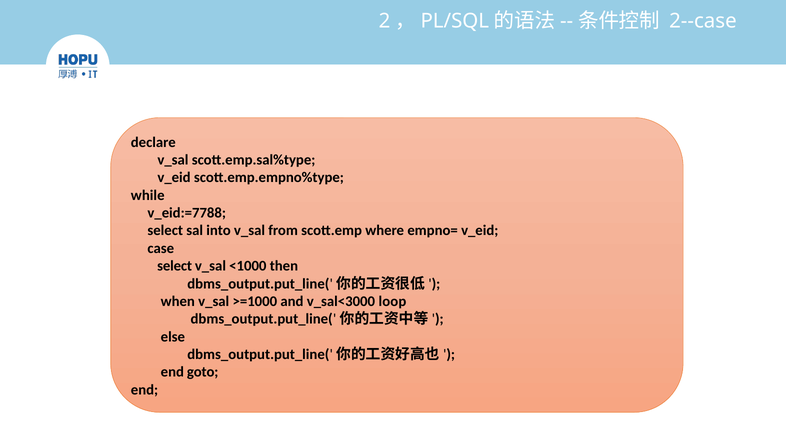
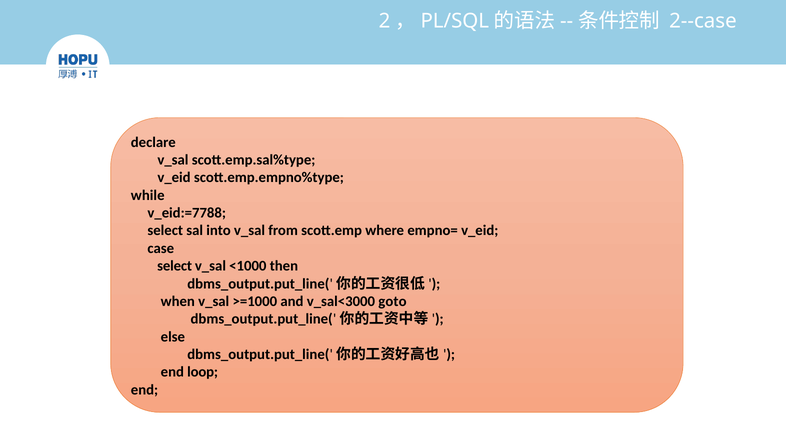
loop: loop -> goto
goto: goto -> loop
